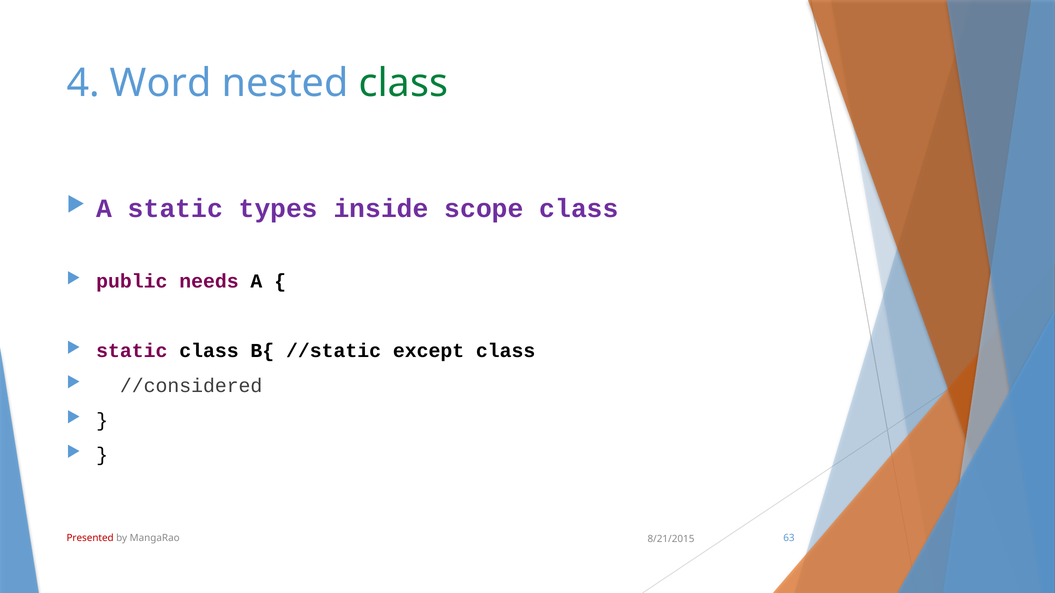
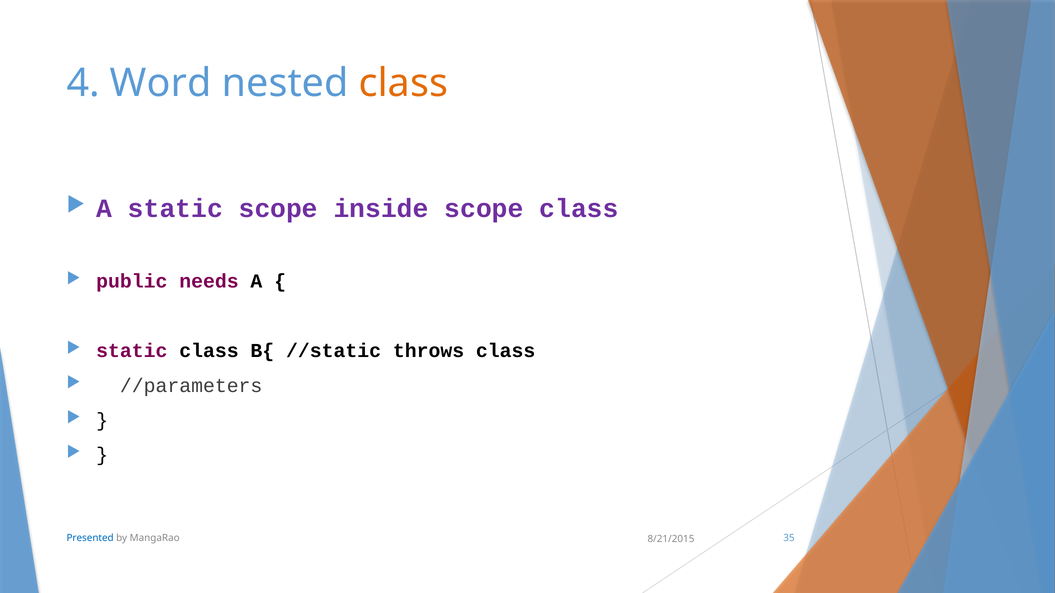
class at (403, 83) colour: green -> orange
static types: types -> scope
except: except -> throws
//considered: //considered -> //parameters
Presented colour: red -> blue
63: 63 -> 35
